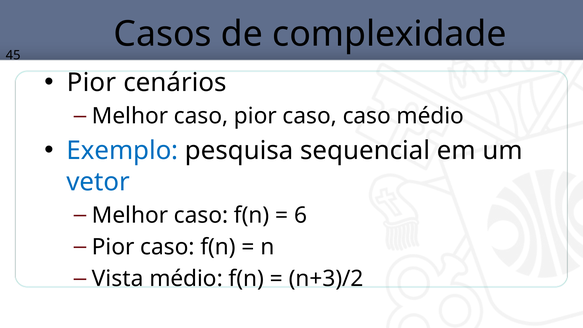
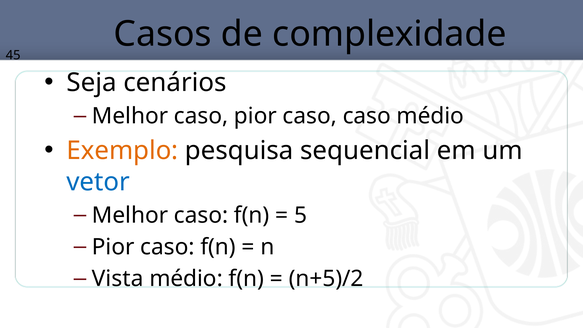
Pior at (91, 83): Pior -> Seja
Exemplo colour: blue -> orange
6: 6 -> 5
n+3)/2: n+3)/2 -> n+5)/2
